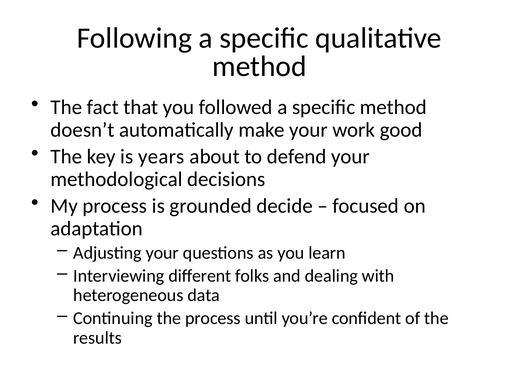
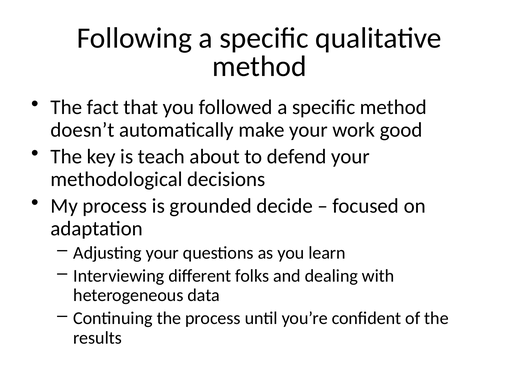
years: years -> teach
